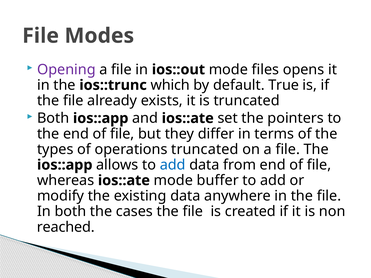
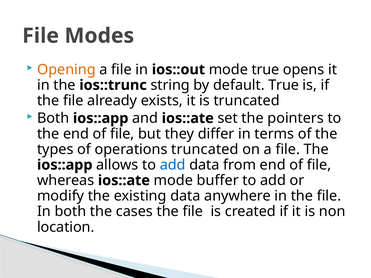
Opening colour: purple -> orange
mode files: files -> true
which: which -> string
reached: reached -> location
